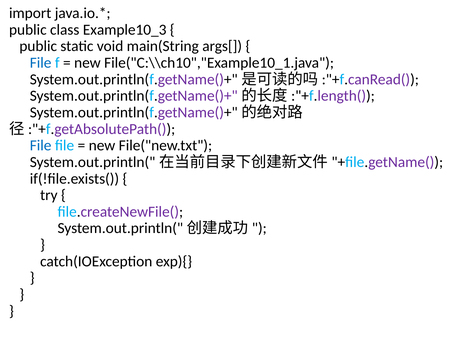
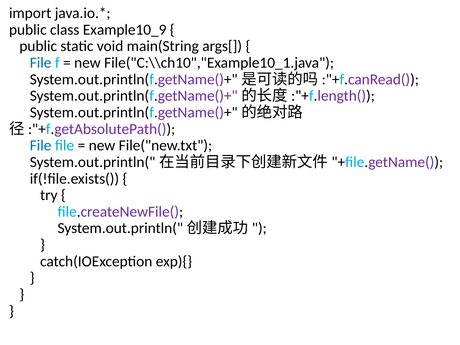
Example10_3: Example10_3 -> Example10_9
